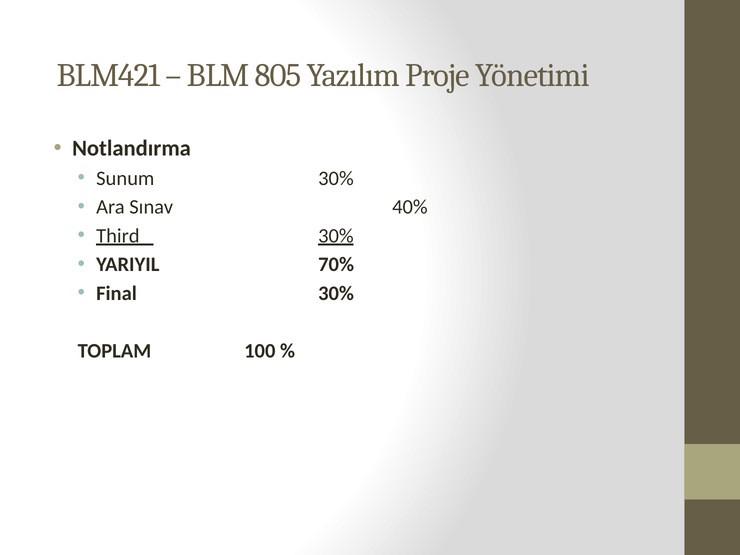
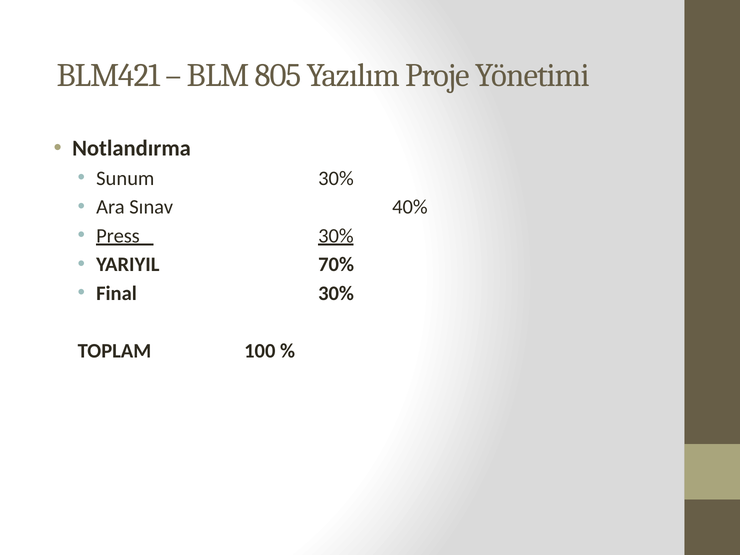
Third: Third -> Press
